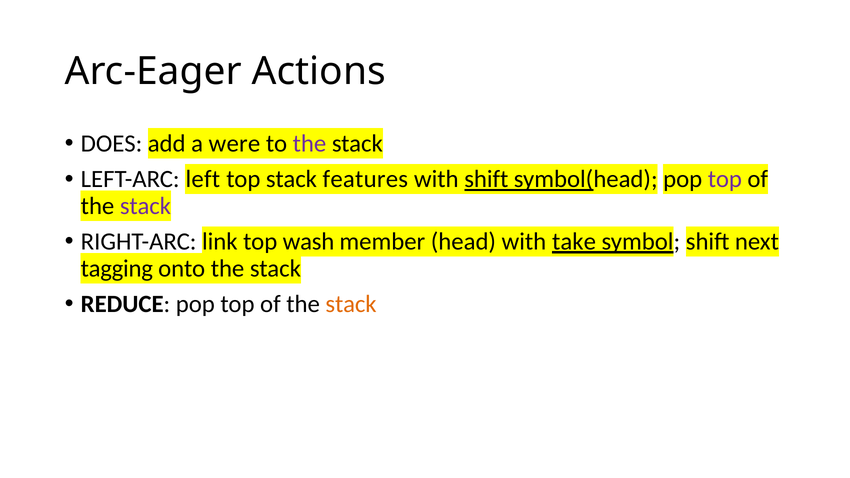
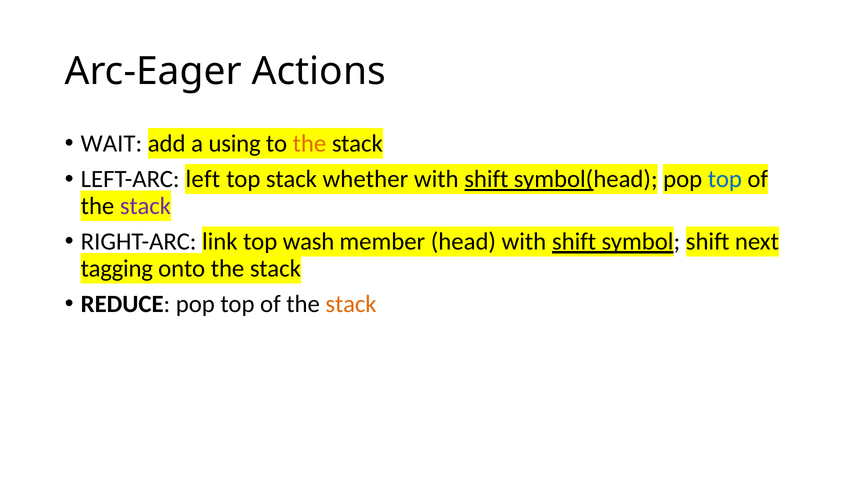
DOES: DOES -> WAIT
were: were -> using
the at (310, 144) colour: purple -> orange
features: features -> whether
top at (725, 179) colour: purple -> blue
head with take: take -> shift
